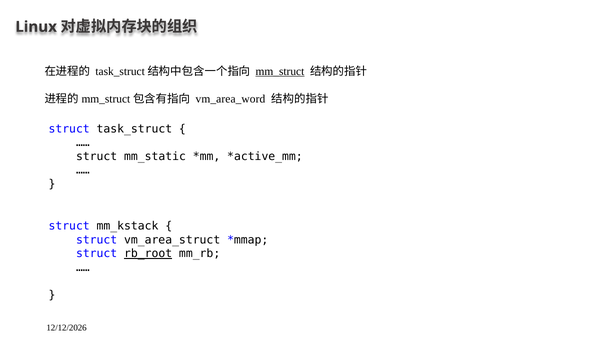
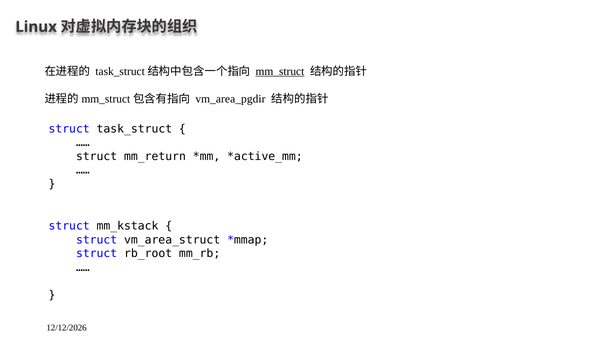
vm_area_word: vm_area_word -> vm_area_pgdir
mm_static: mm_static -> mm_return
rb_root underline: present -> none
